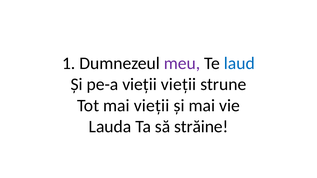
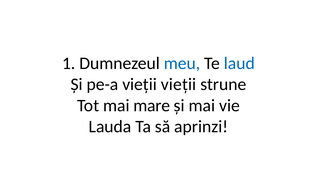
meu colour: purple -> blue
mai vieții: vieții -> mare
străine: străine -> aprinzi
